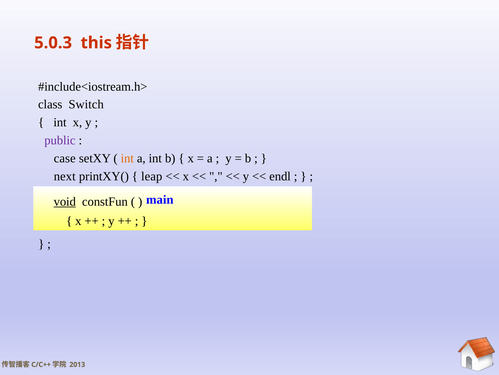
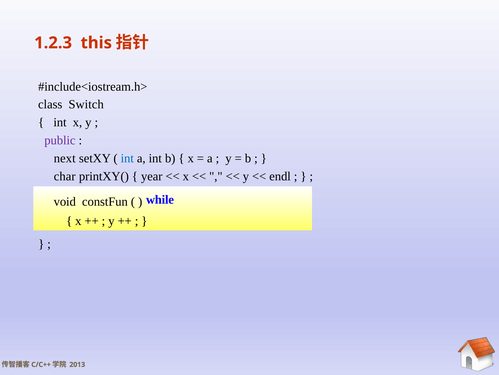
5.0.3: 5.0.3 -> 1.2.3
case: case -> next
int at (127, 158) colour: orange -> blue
next: next -> char
leap: leap -> year
main: main -> while
void underline: present -> none
